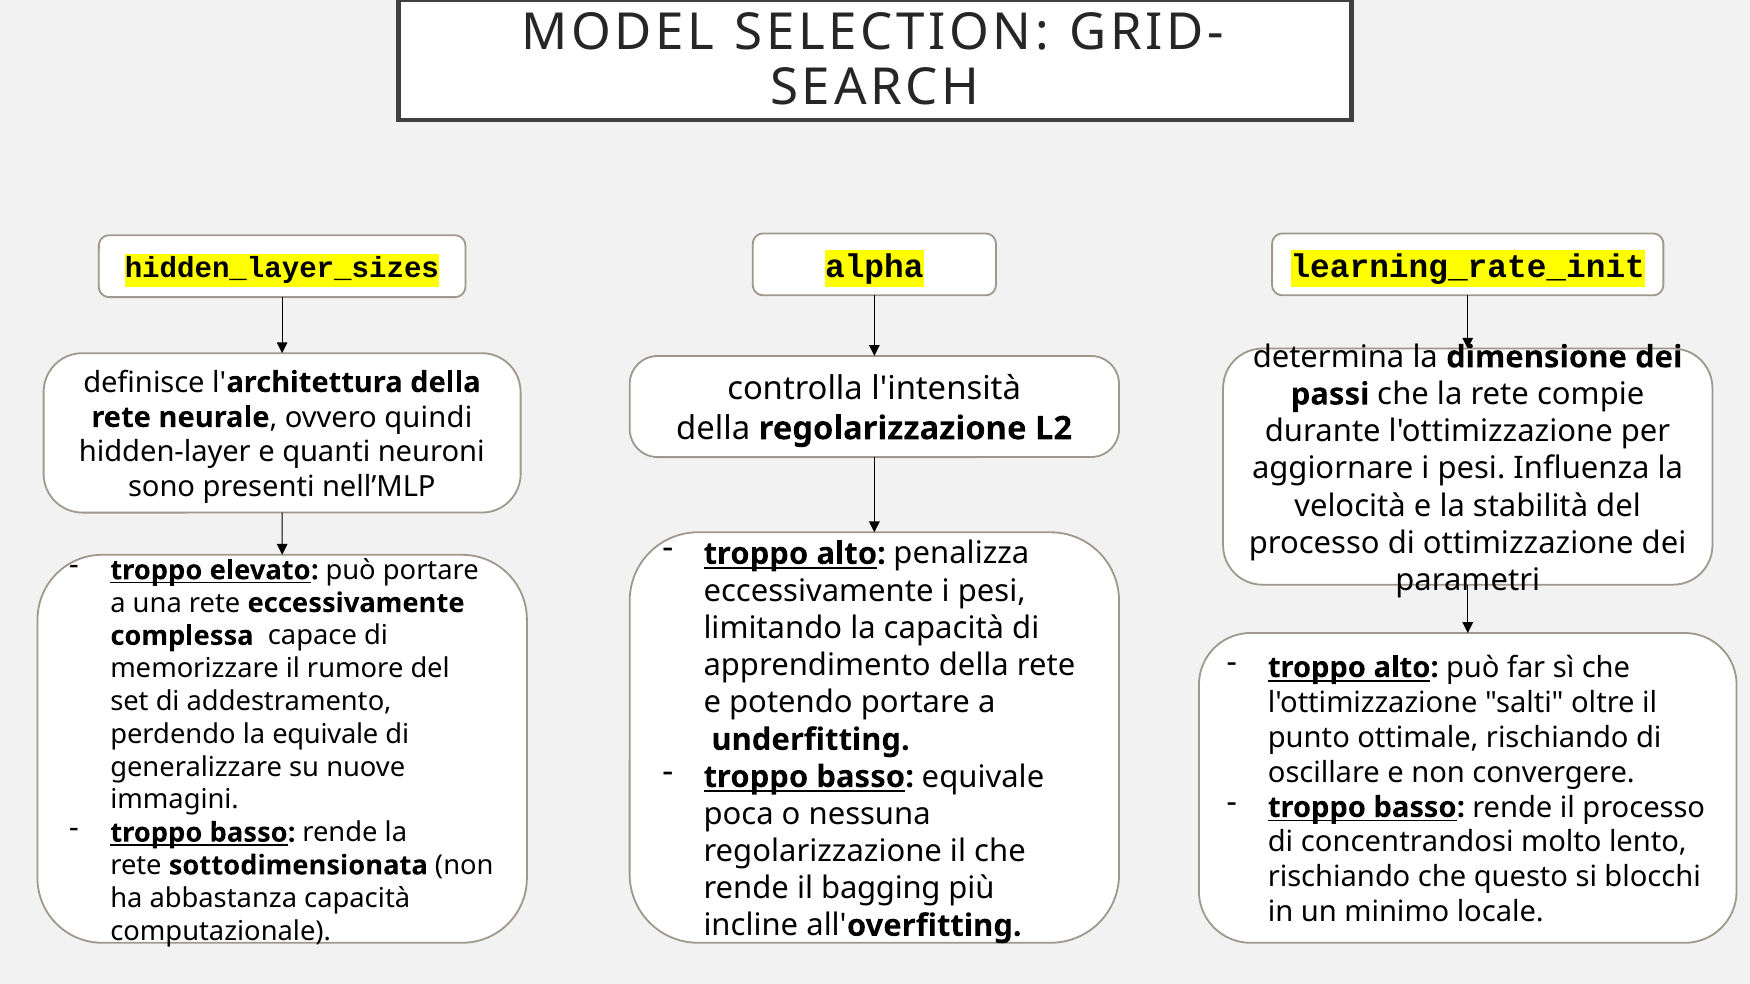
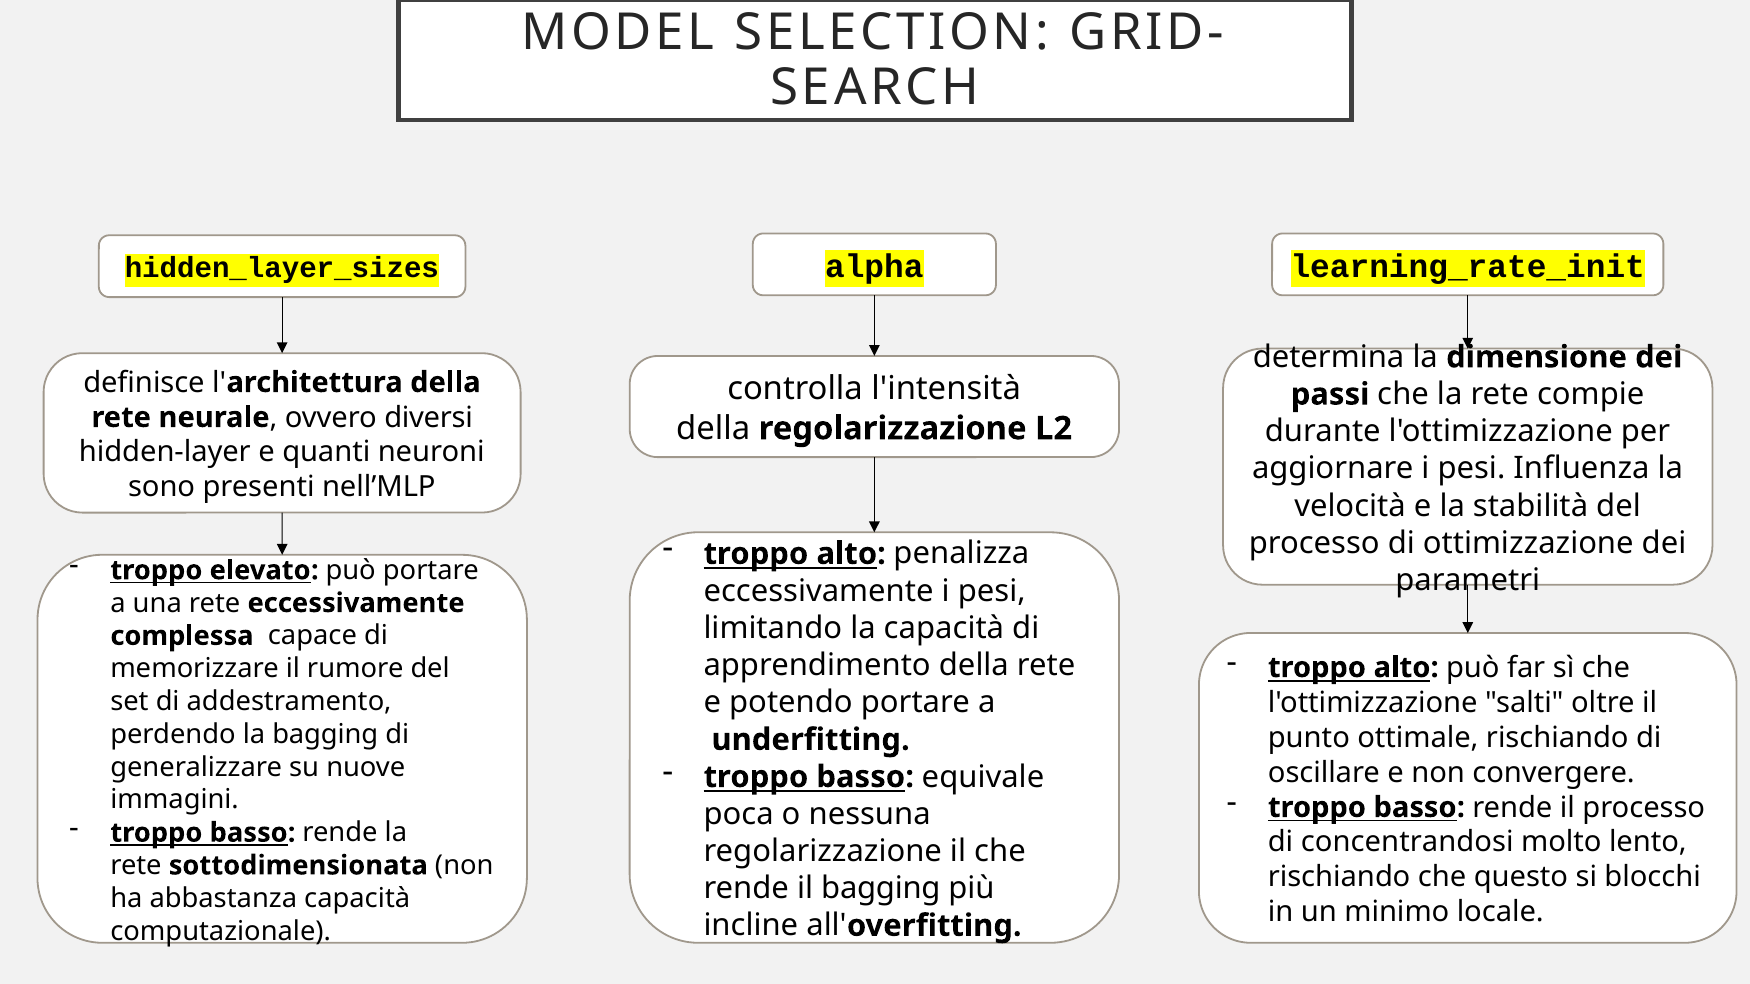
quindi: quindi -> diversi
la equivale: equivale -> bagging
